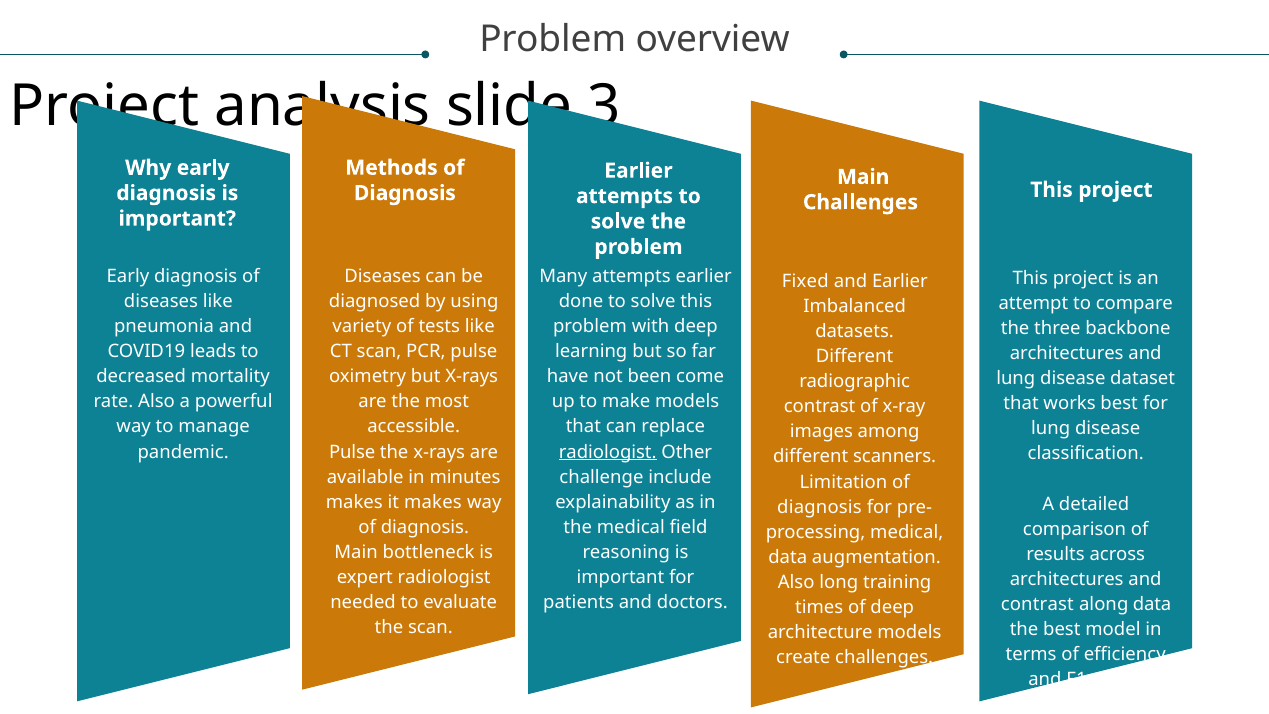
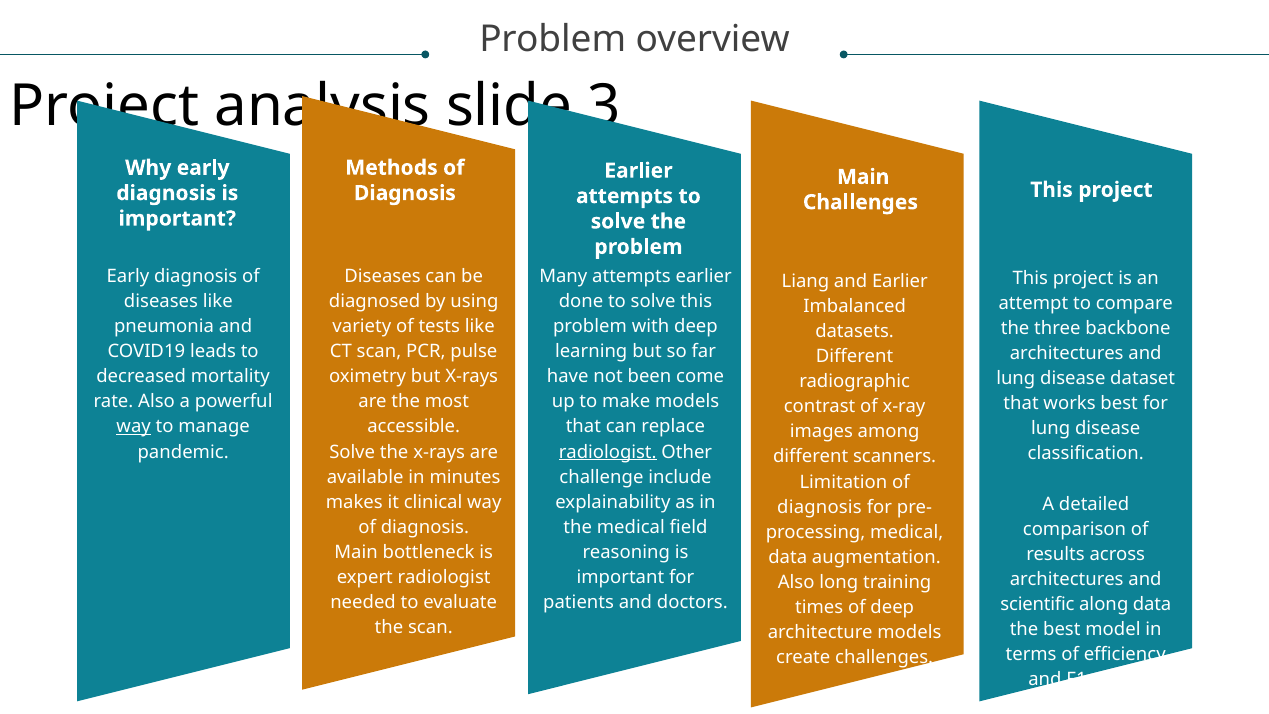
Fixed: Fixed -> Liang
way at (134, 427) underline: none -> present
Pulse at (352, 452): Pulse -> Solve
it makes: makes -> clinical
contrast at (1037, 604): contrast -> scientific
